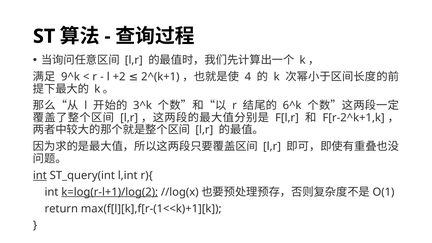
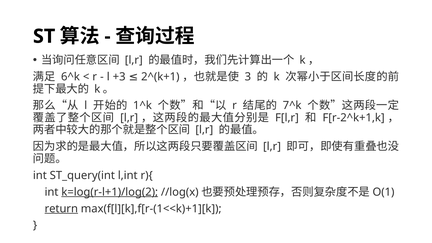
4: 4 -> 3
9^k: 9^k -> 6^k
+2: +2 -> +3
3^k: 3^k -> 1^k
6^k: 6^k -> 7^k
int at (40, 175) underline: present -> none
return underline: none -> present
